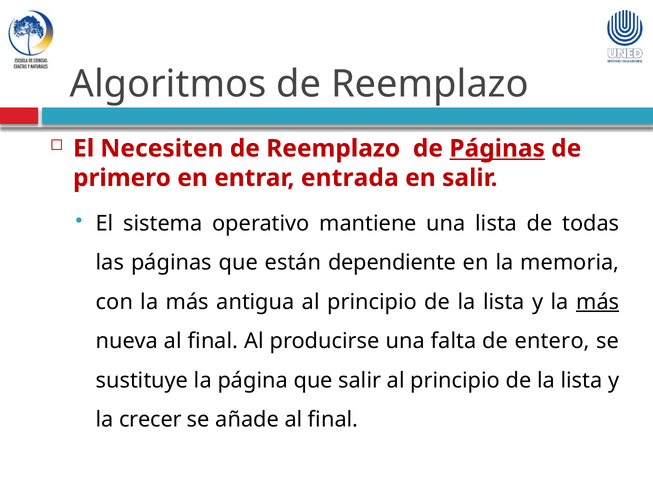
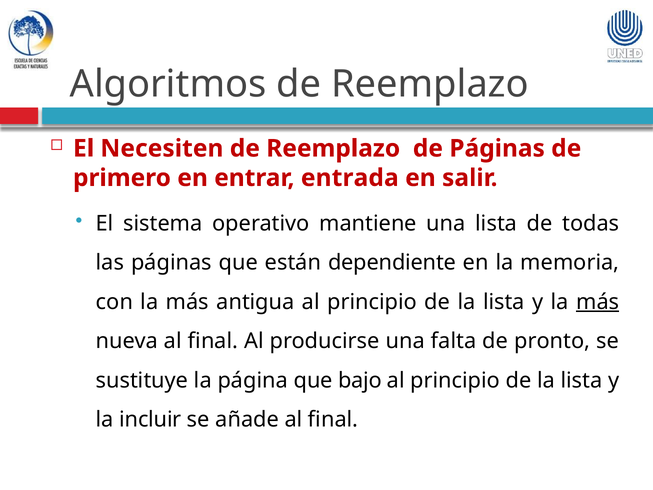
Páginas at (497, 148) underline: present -> none
entero: entero -> pronto
que salir: salir -> bajo
crecer: crecer -> incluir
